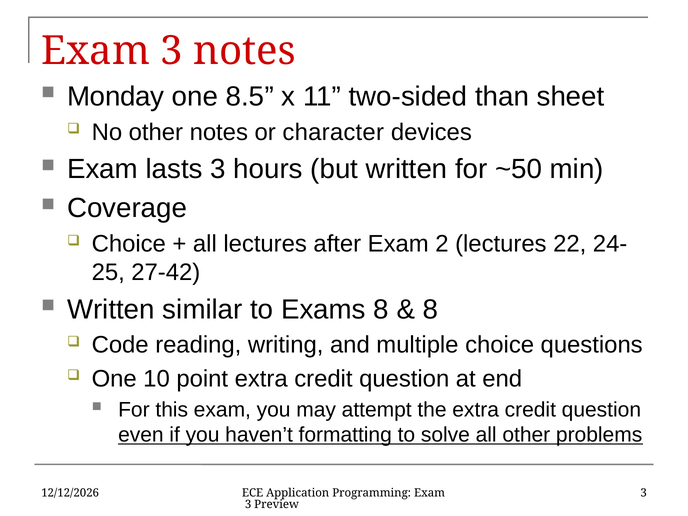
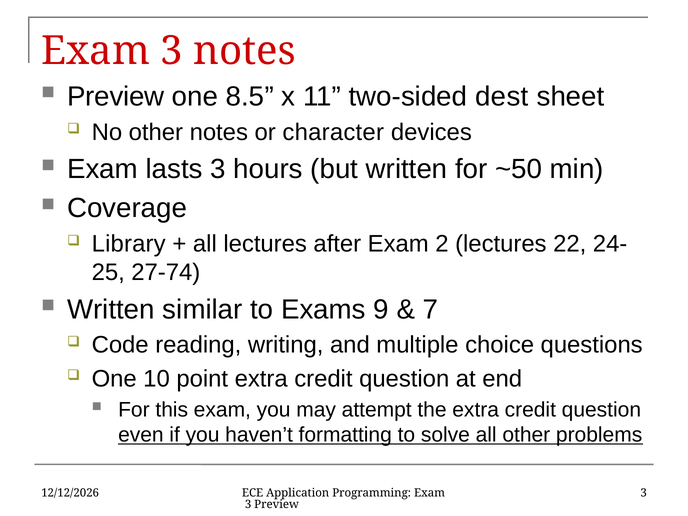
Monday at (116, 97): Monday -> Preview
than: than -> dest
Choice at (129, 244): Choice -> Library
27-42: 27-42 -> 27-74
Exams 8: 8 -> 9
8 at (430, 309): 8 -> 7
